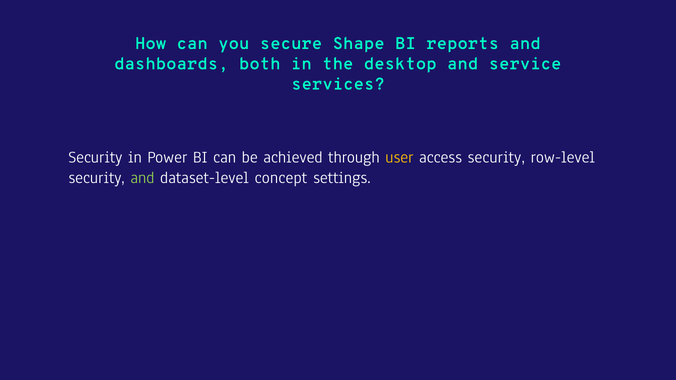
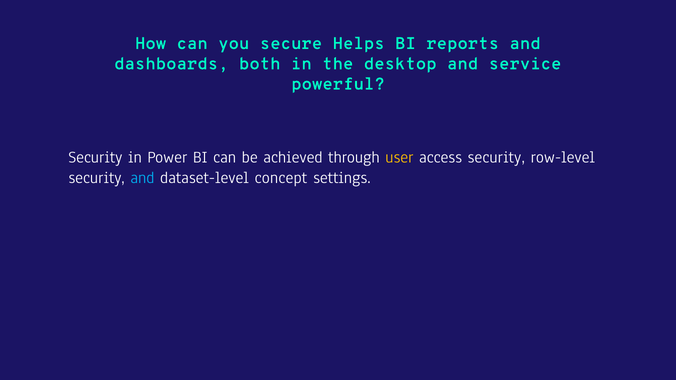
Shape: Shape -> Helps
services: services -> powerful
and at (142, 178) colour: light green -> light blue
